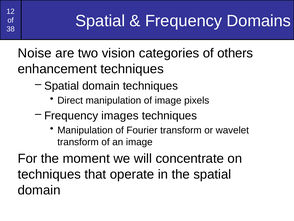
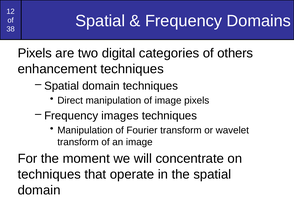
Noise at (35, 53): Noise -> Pixels
vision: vision -> digital
